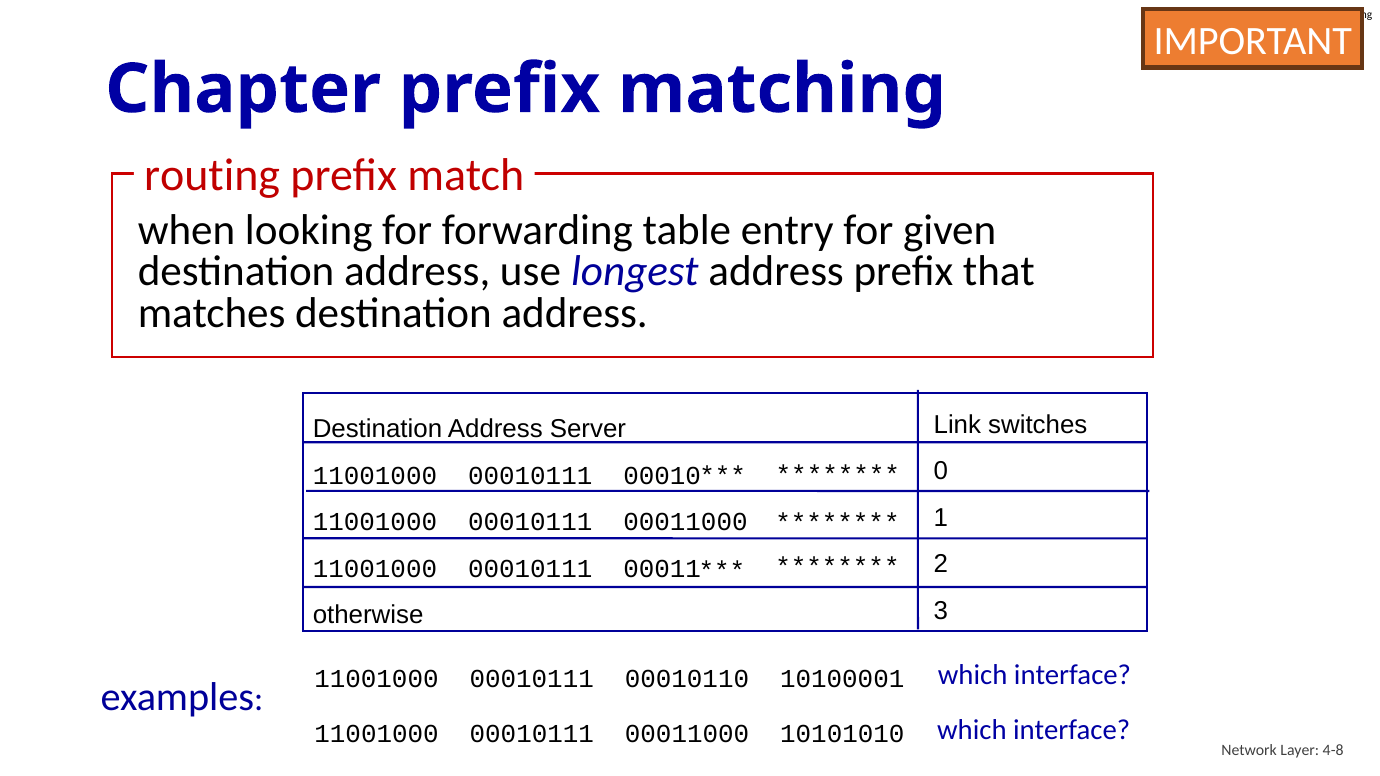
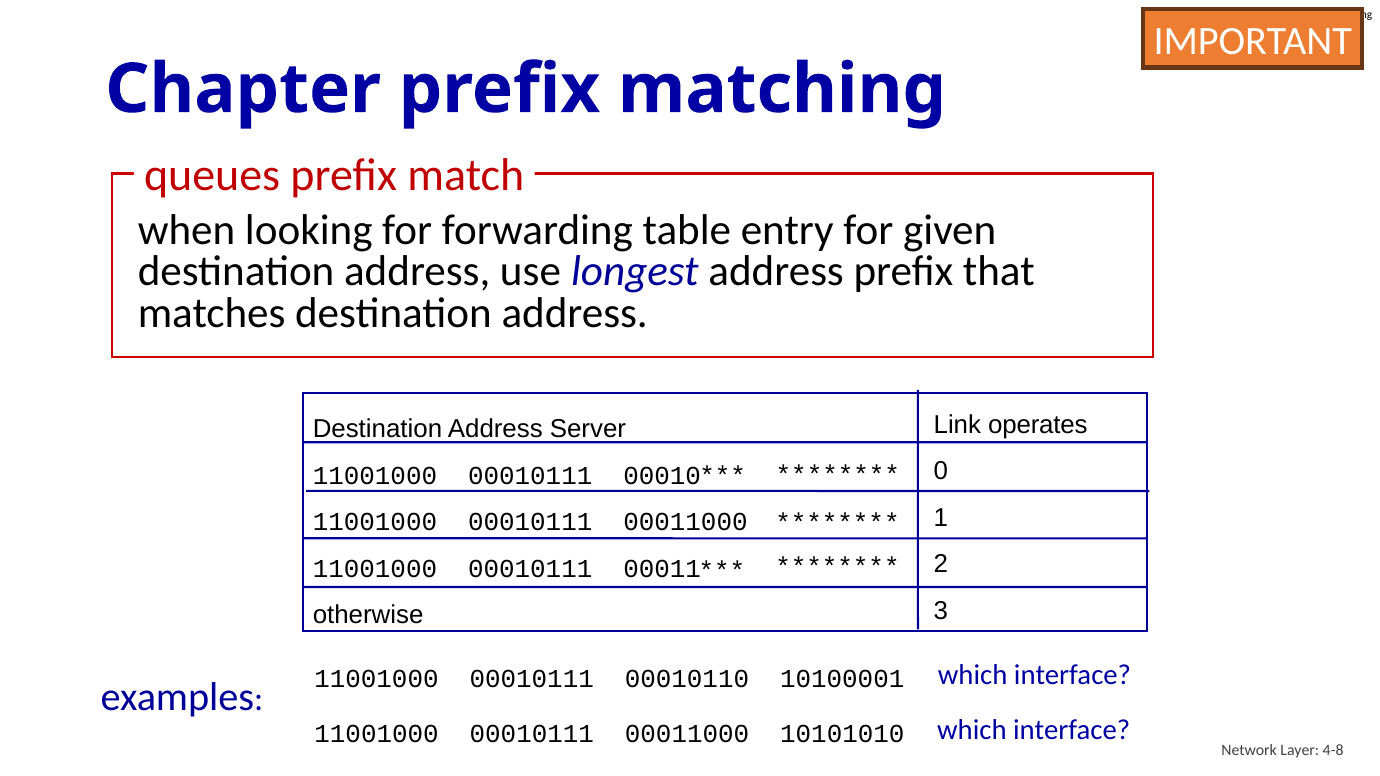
routing: routing -> queues
switches: switches -> operates
